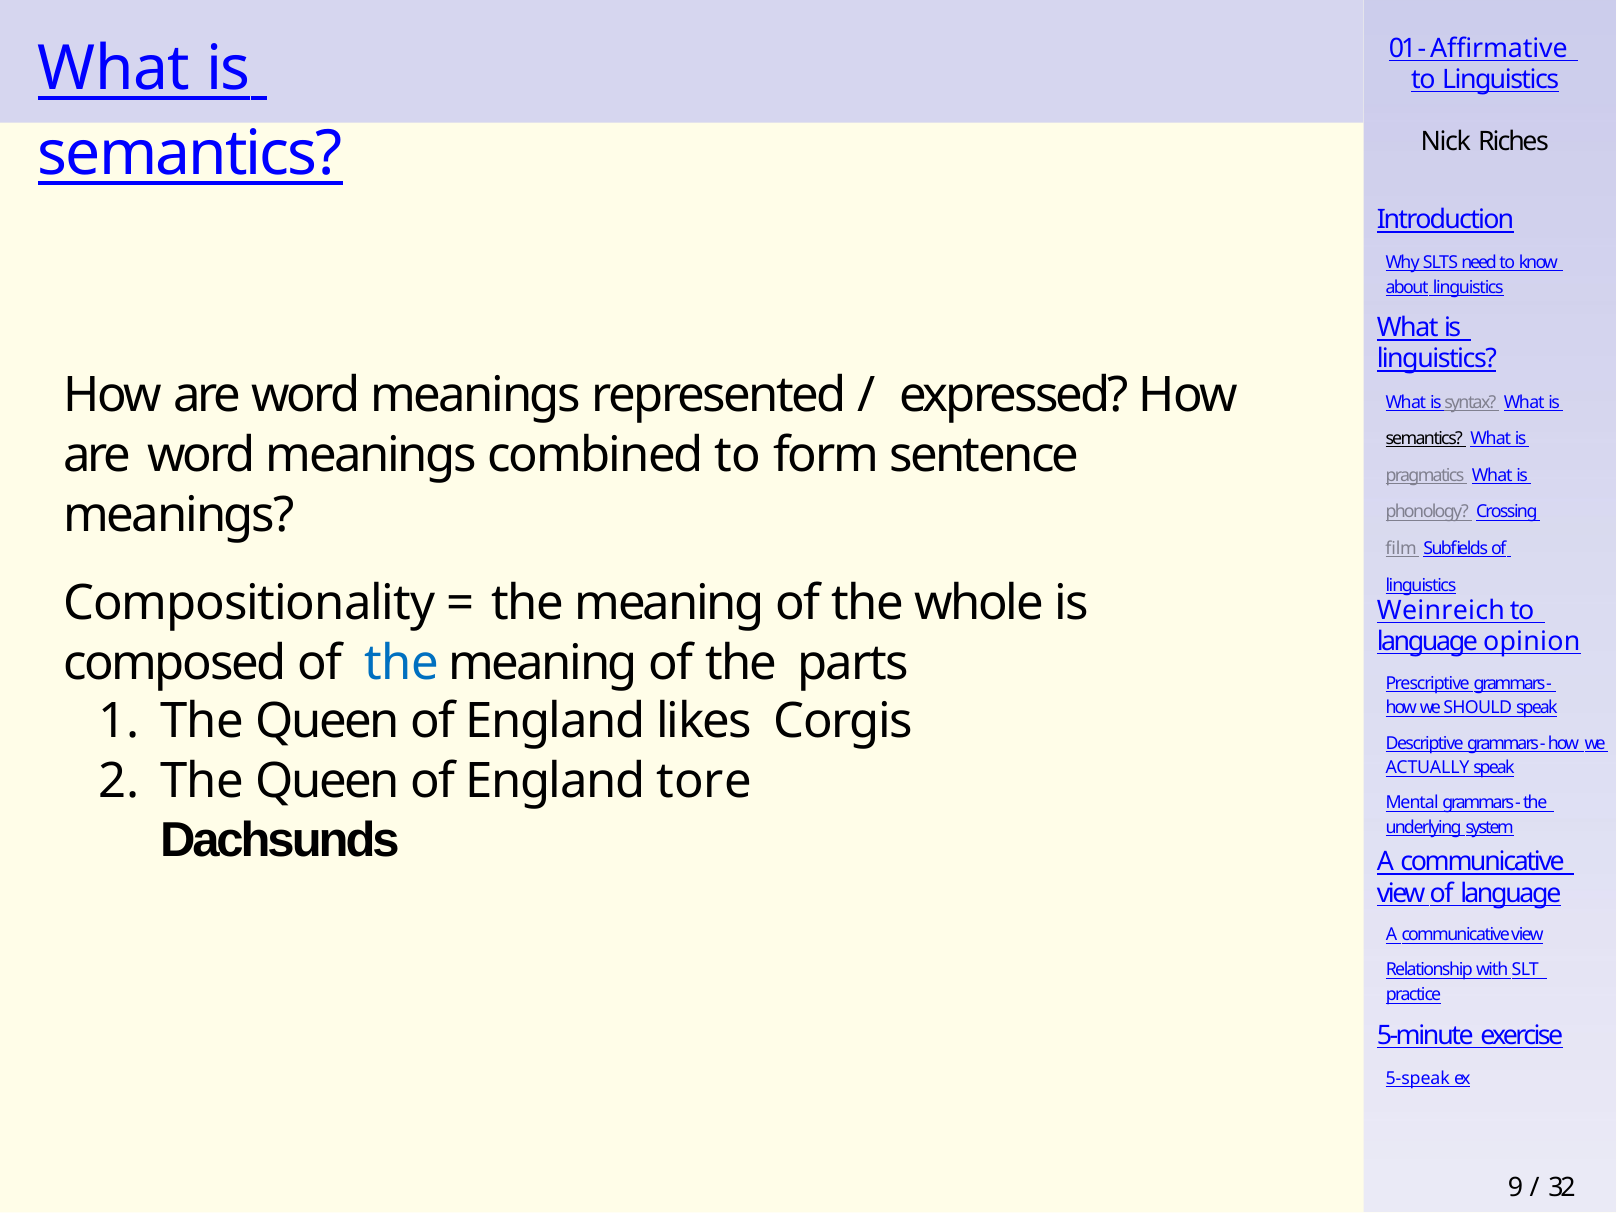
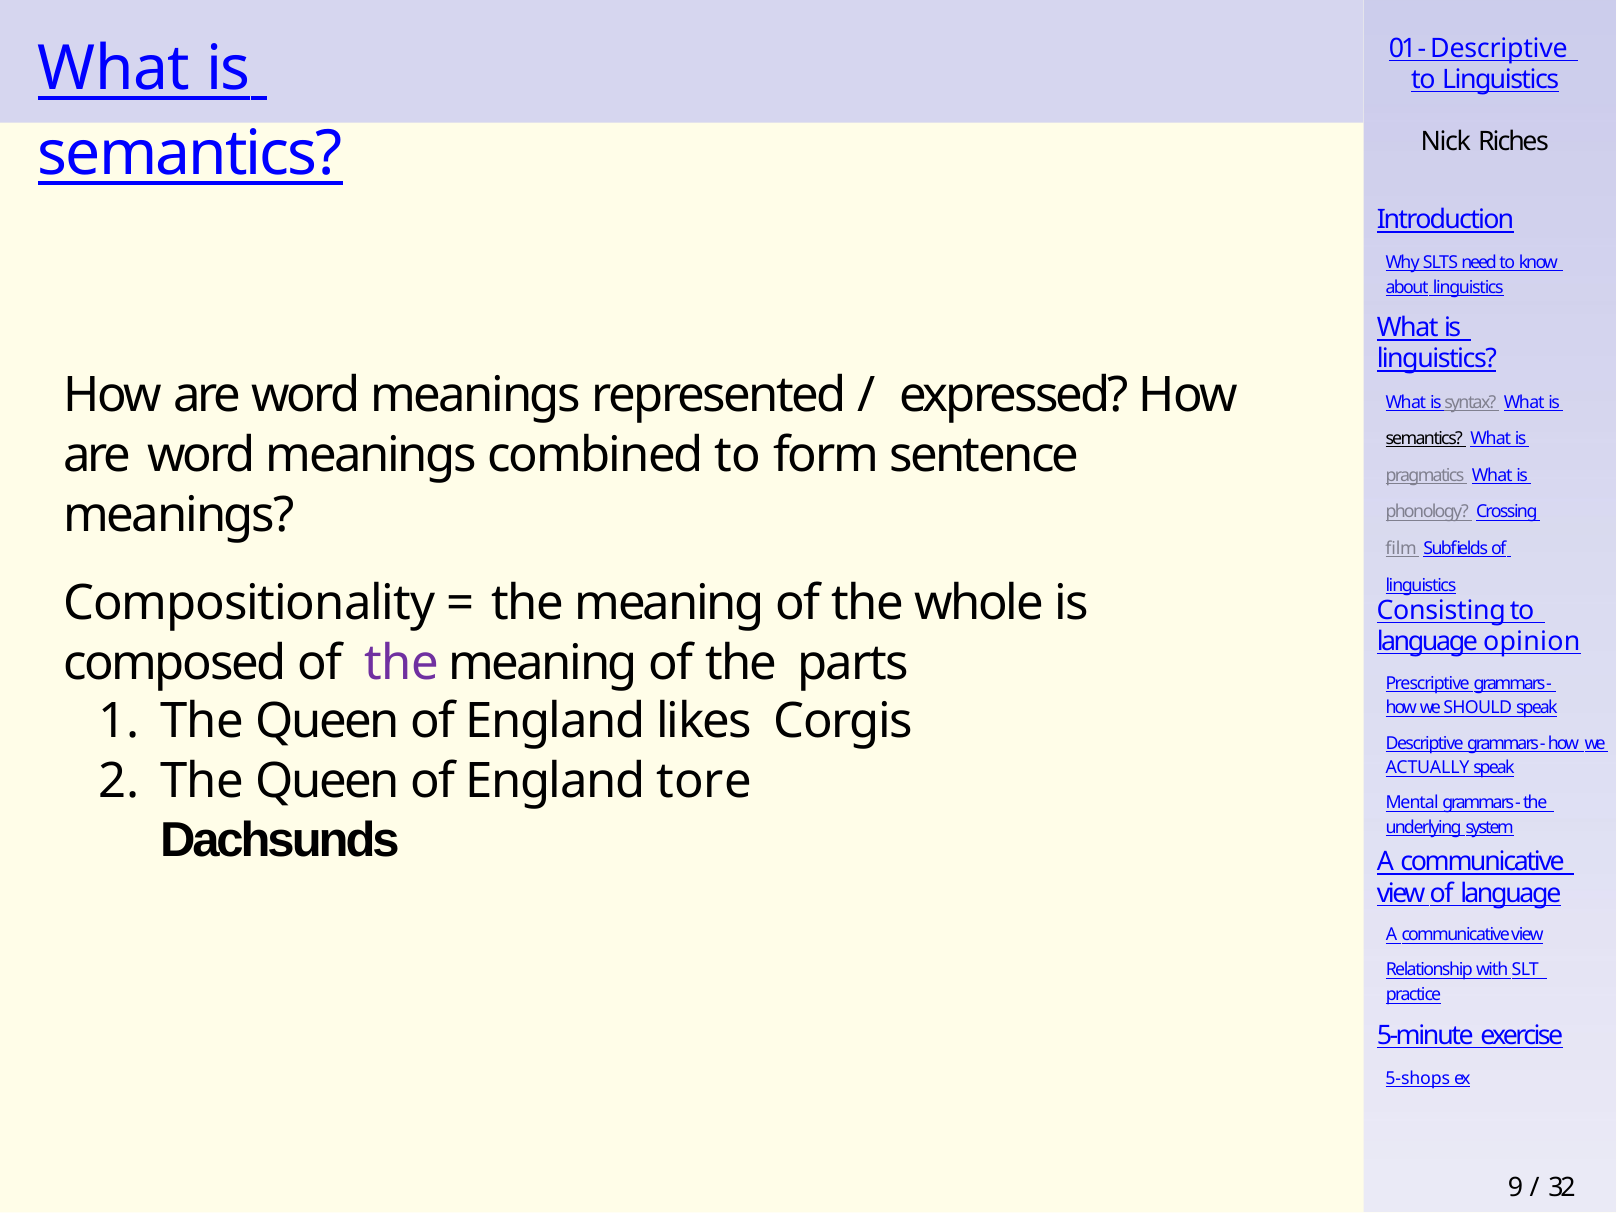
Affirmative at (1499, 48): Affirmative -> Descriptive
Weinreich: Weinreich -> Consisting
the at (401, 664) colour: blue -> purple
5-speak: 5-speak -> 5-shops
